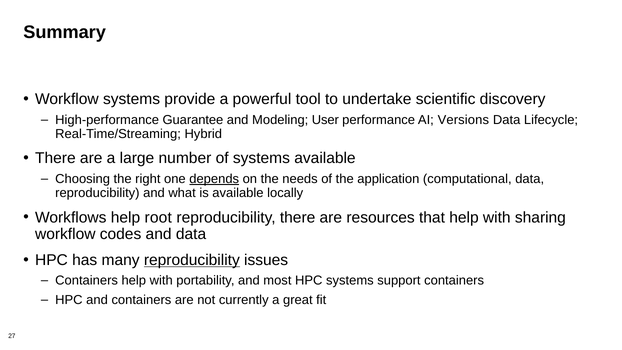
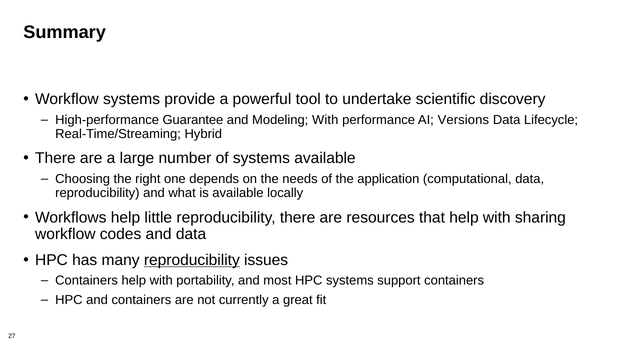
Modeling User: User -> With
depends underline: present -> none
root: root -> little
